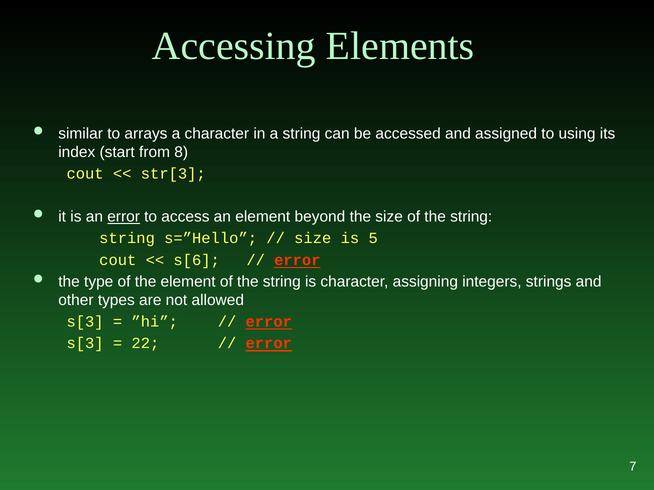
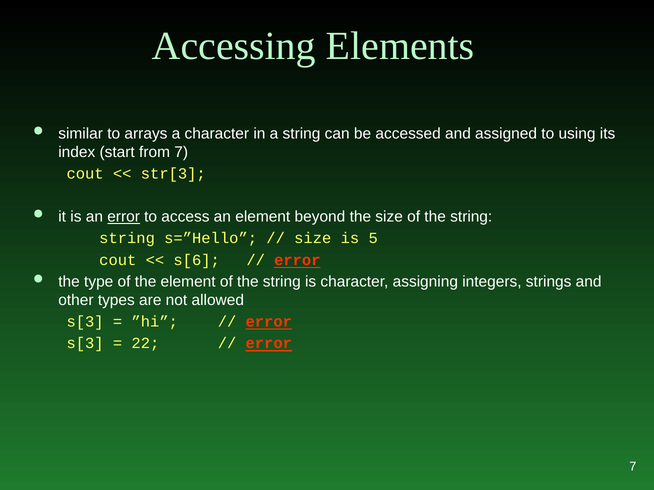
from 8: 8 -> 7
